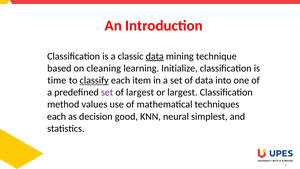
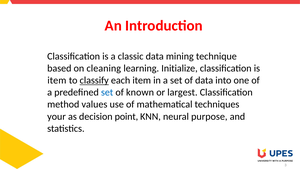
data at (155, 56) underline: present -> none
time at (57, 80): time -> item
set at (107, 92) colour: purple -> blue
of largest: largest -> known
each at (57, 116): each -> your
good: good -> point
simplest: simplest -> purpose
